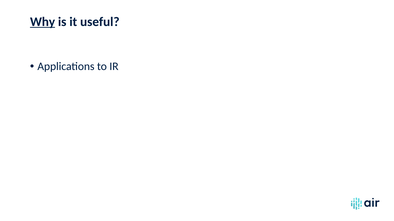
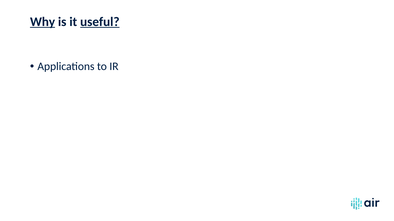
useful underline: none -> present
